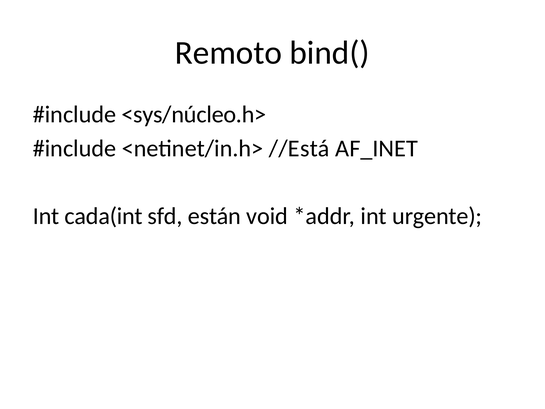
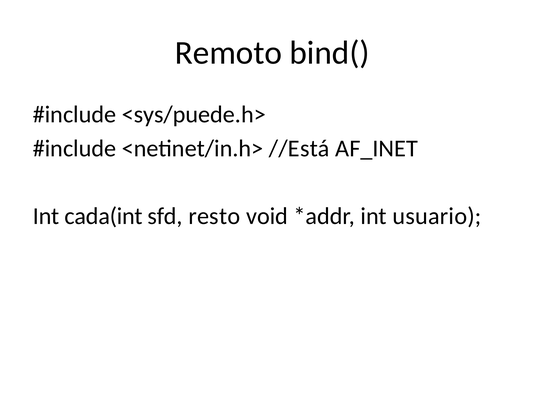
<sys/núcleo.h>: <sys/núcleo.h> -> <sys/puede.h>
están: están -> resto
urgente: urgente -> usuario
